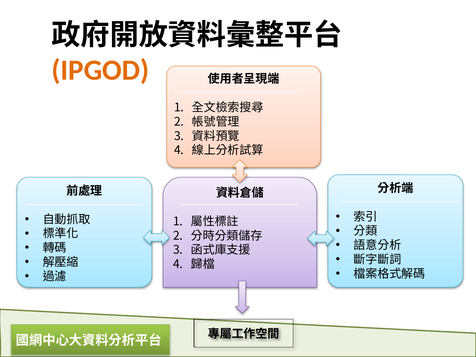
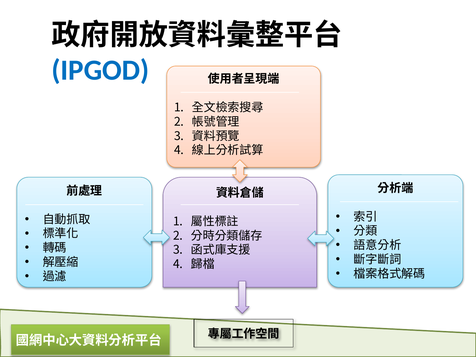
IPGOD colour: orange -> blue
